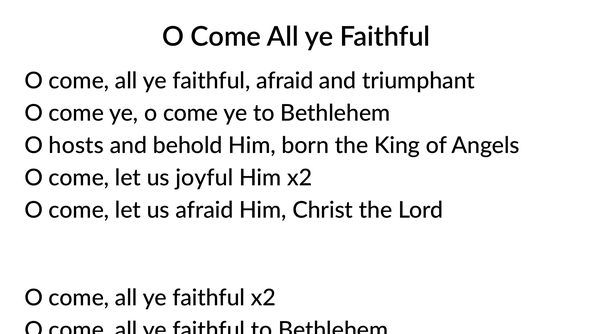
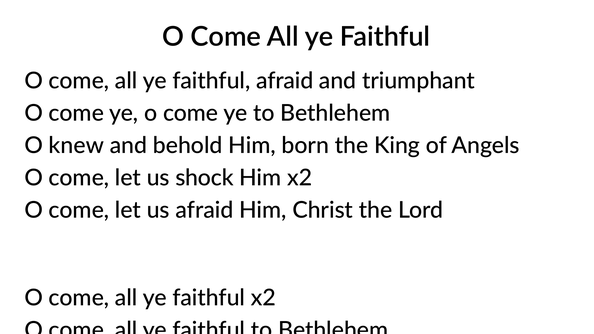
hosts: hosts -> knew
joyful: joyful -> shock
